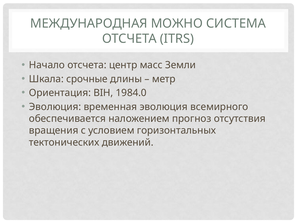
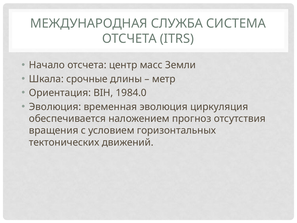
МОЖНО: МОЖНО -> СЛУЖБА
всемирного: всемирного -> циркуляция
